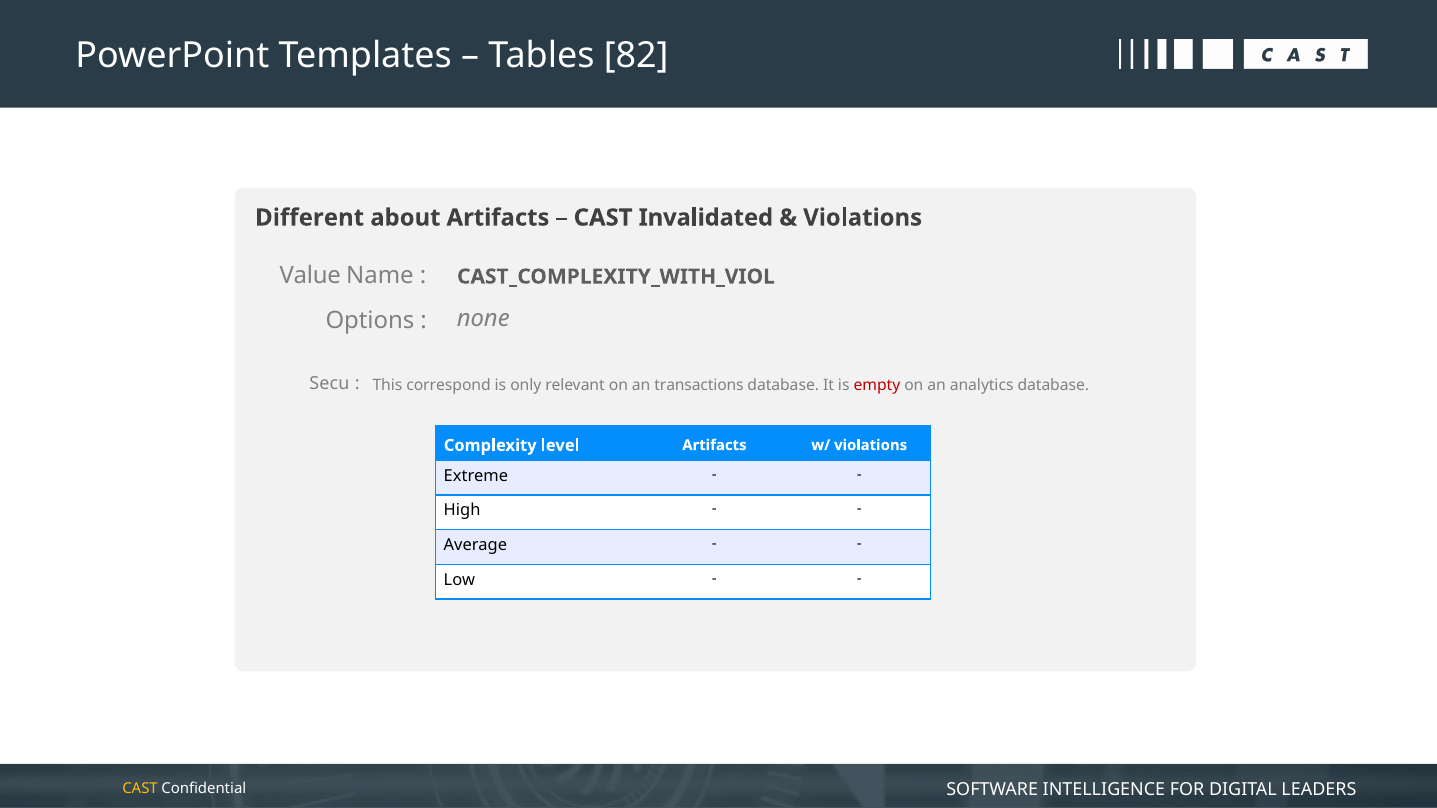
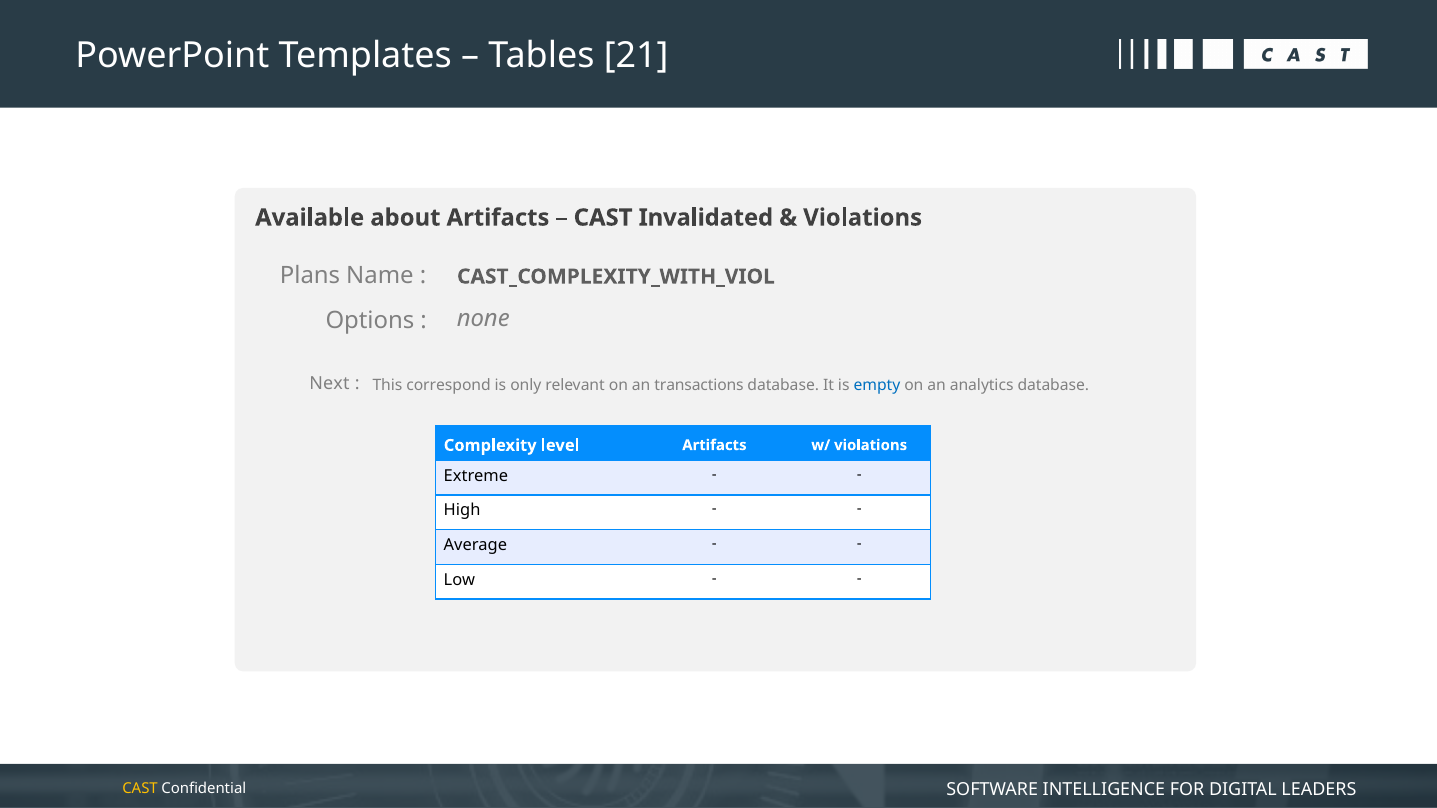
82: 82 -> 21
Different: Different -> Available
Value: Value -> Plans
Secu: Secu -> Next
empty colour: red -> blue
